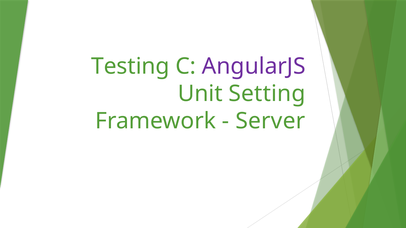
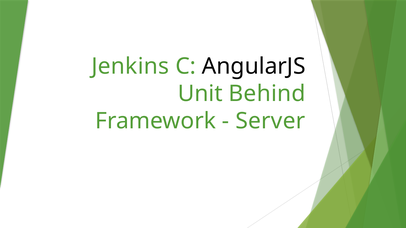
Testing: Testing -> Jenkins
AngularJS colour: purple -> black
Setting: Setting -> Behind
